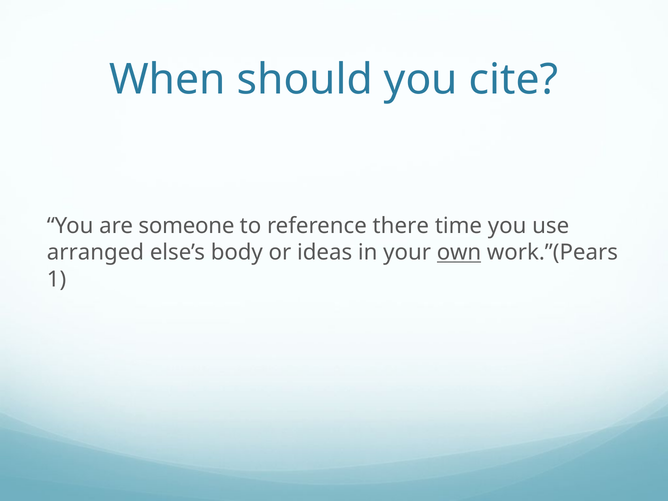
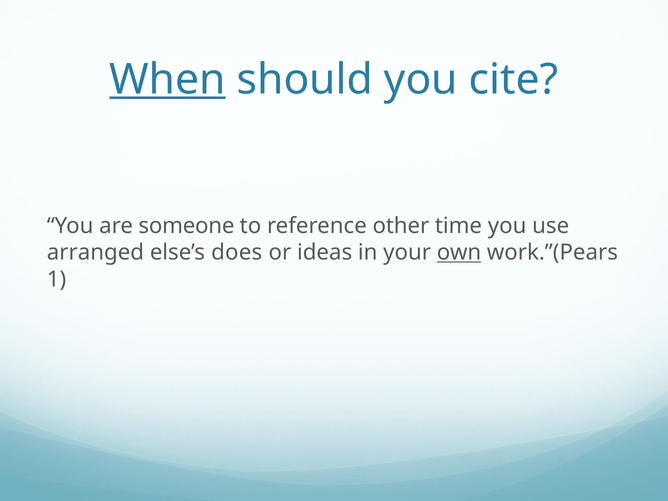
When underline: none -> present
there: there -> other
body: body -> does
